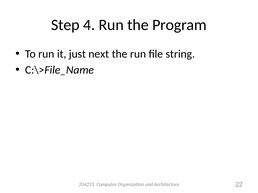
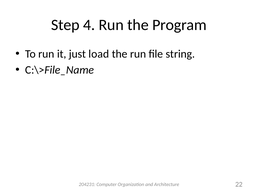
next: next -> load
